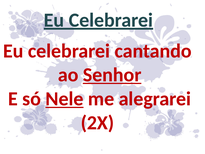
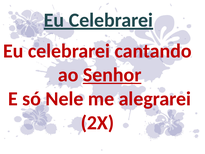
Nele underline: present -> none
